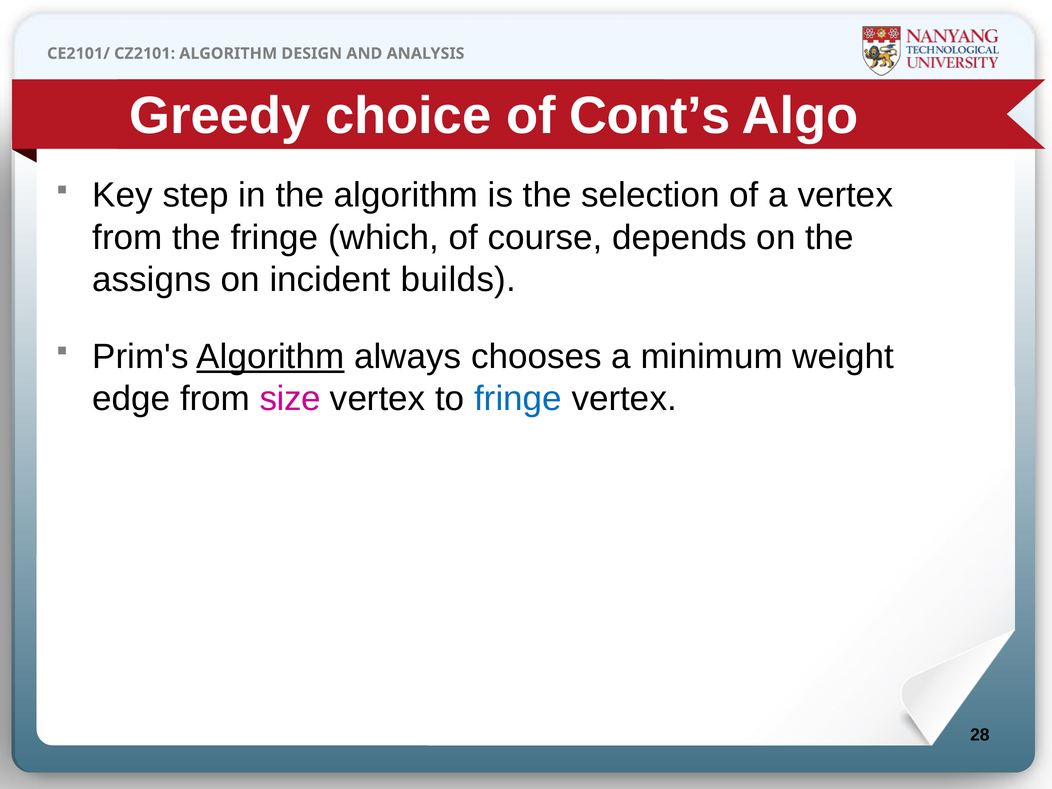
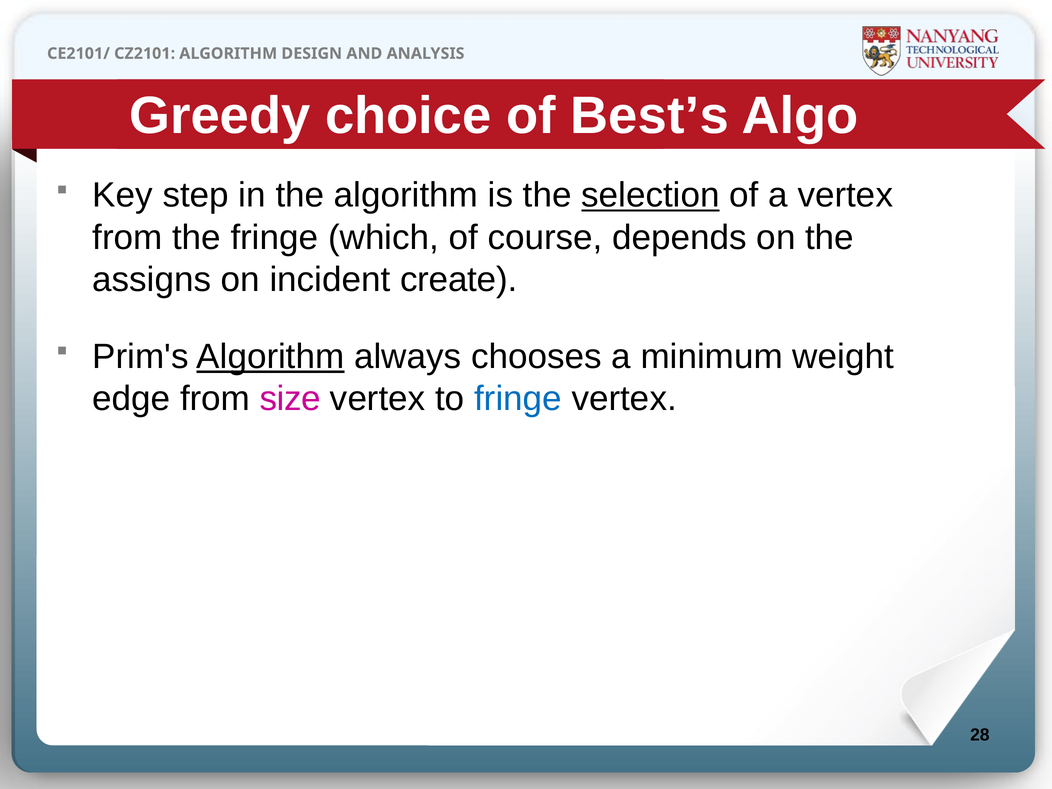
Cont’s: Cont’s -> Best’s
selection underline: none -> present
builds: builds -> create
